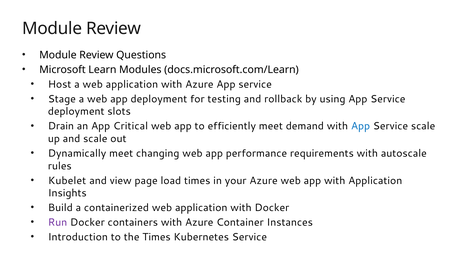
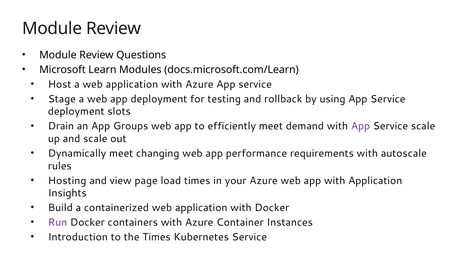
Critical: Critical -> Groups
App at (361, 126) colour: blue -> purple
Kubelet: Kubelet -> Hosting
